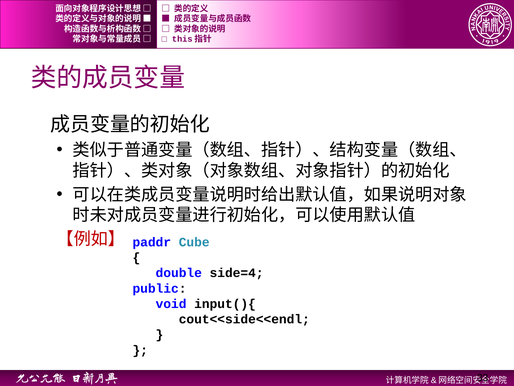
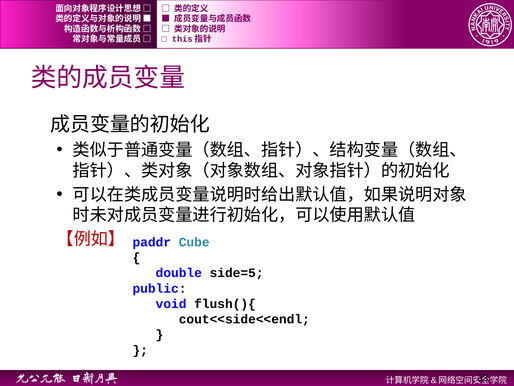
side=4: side=4 -> side=5
input(){: input(){ -> flush(){
